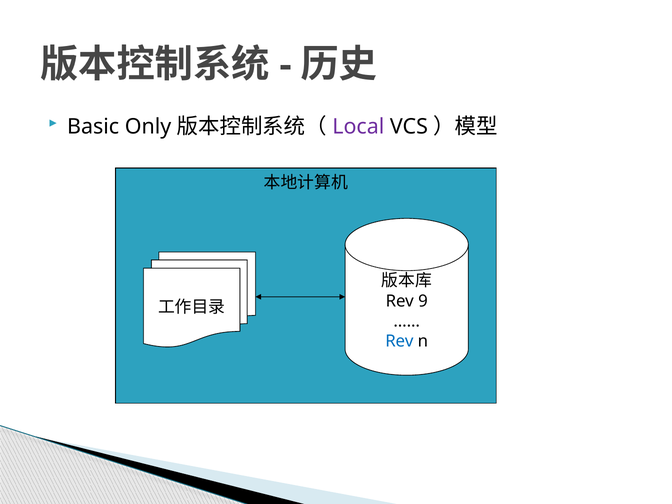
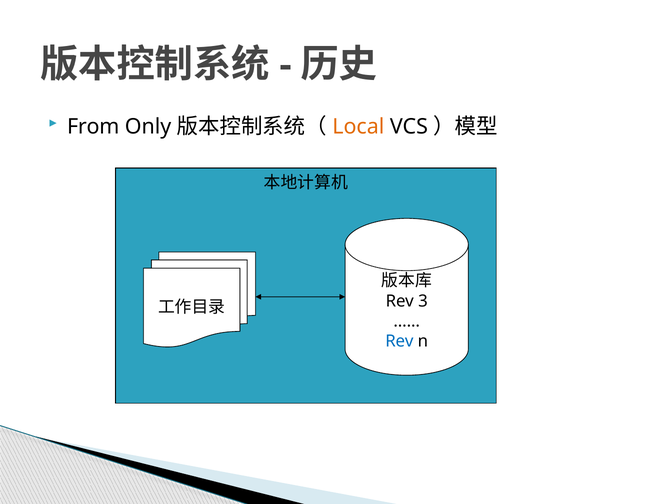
Basic: Basic -> From
Local colour: purple -> orange
9: 9 -> 3
